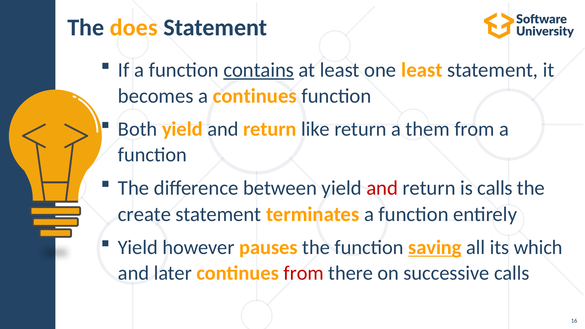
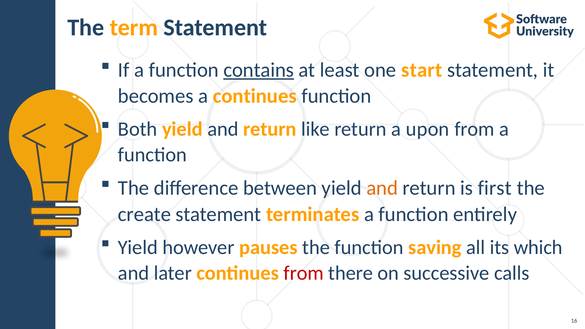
does: does -> term
one least: least -> start
them: them -> upon
and at (382, 188) colour: red -> orange
is calls: calls -> first
saving underline: present -> none
